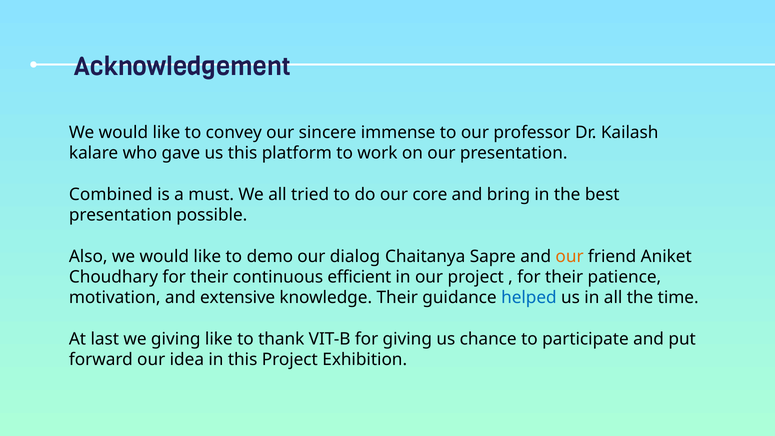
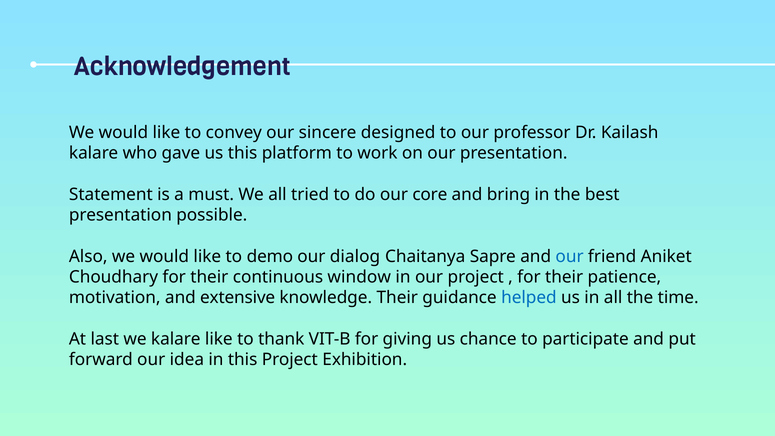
immense: immense -> designed
Combined: Combined -> Statement
our at (570, 256) colour: orange -> blue
efficient: efficient -> window
we giving: giving -> kalare
